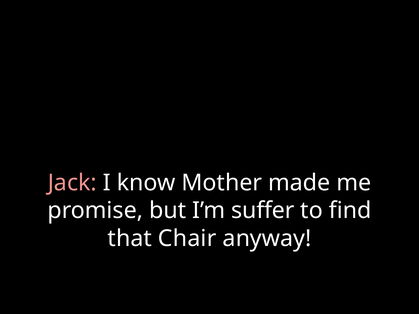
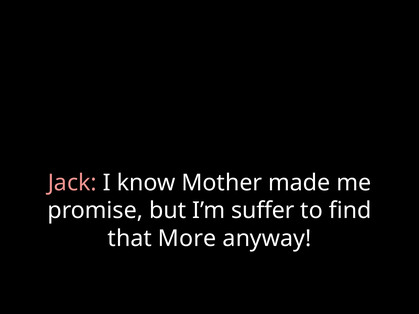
Chair: Chair -> More
